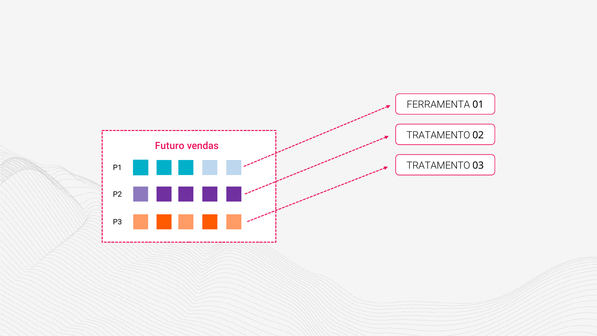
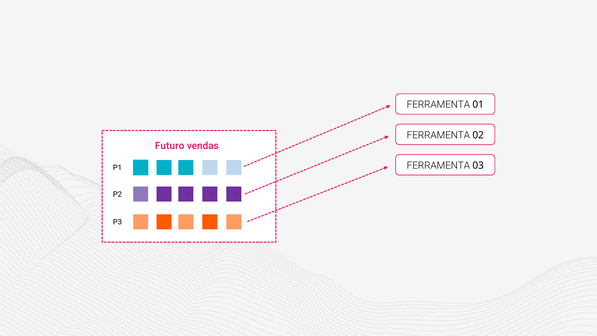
TRATAMENTO at (438, 135): TRATAMENTO -> FERRAMENTA
TRATAMENTO at (438, 165): TRATAMENTO -> FERRAMENTA
